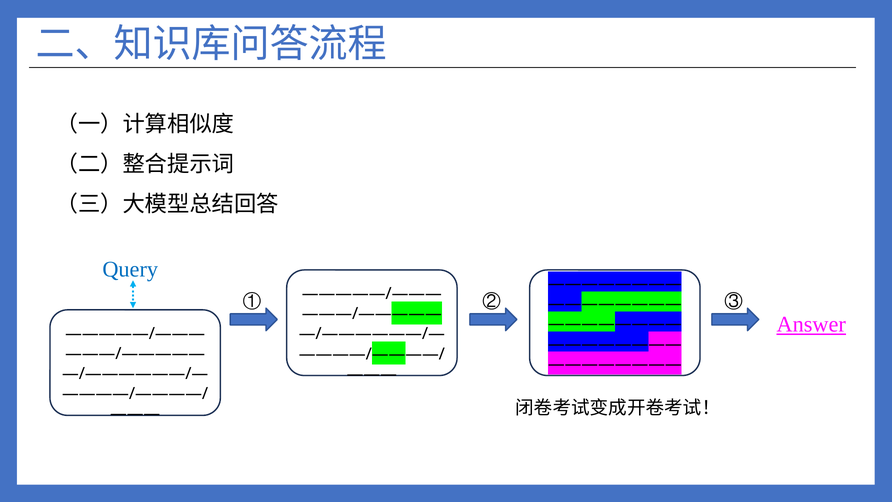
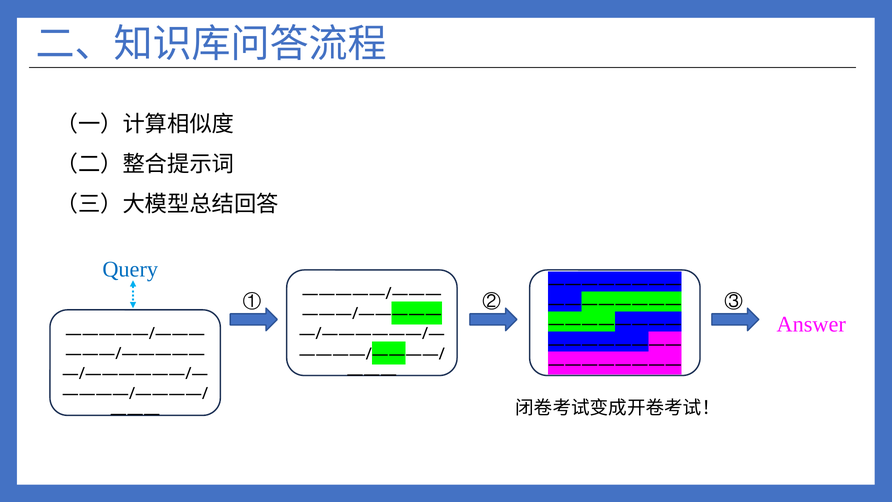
Answer underline: present -> none
